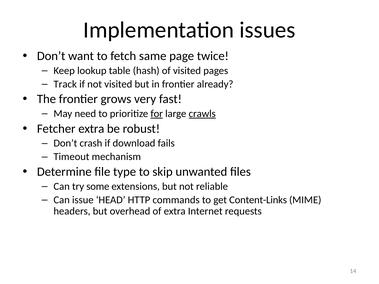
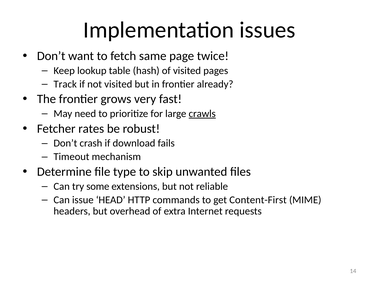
for underline: present -> none
Fetcher extra: extra -> rates
Content-Links: Content-Links -> Content-First
